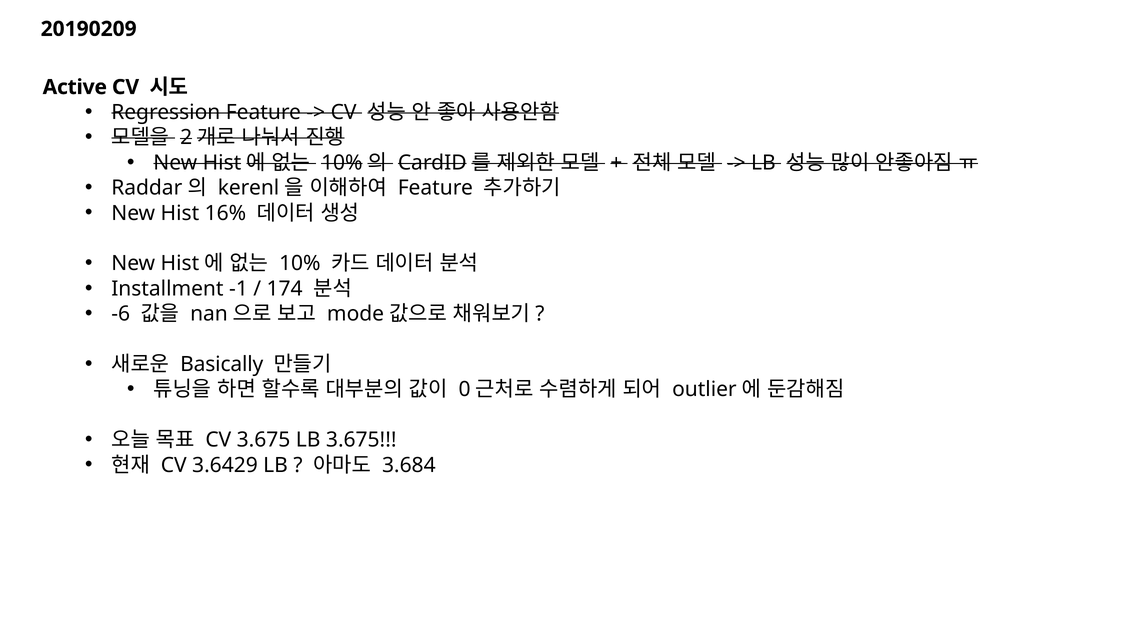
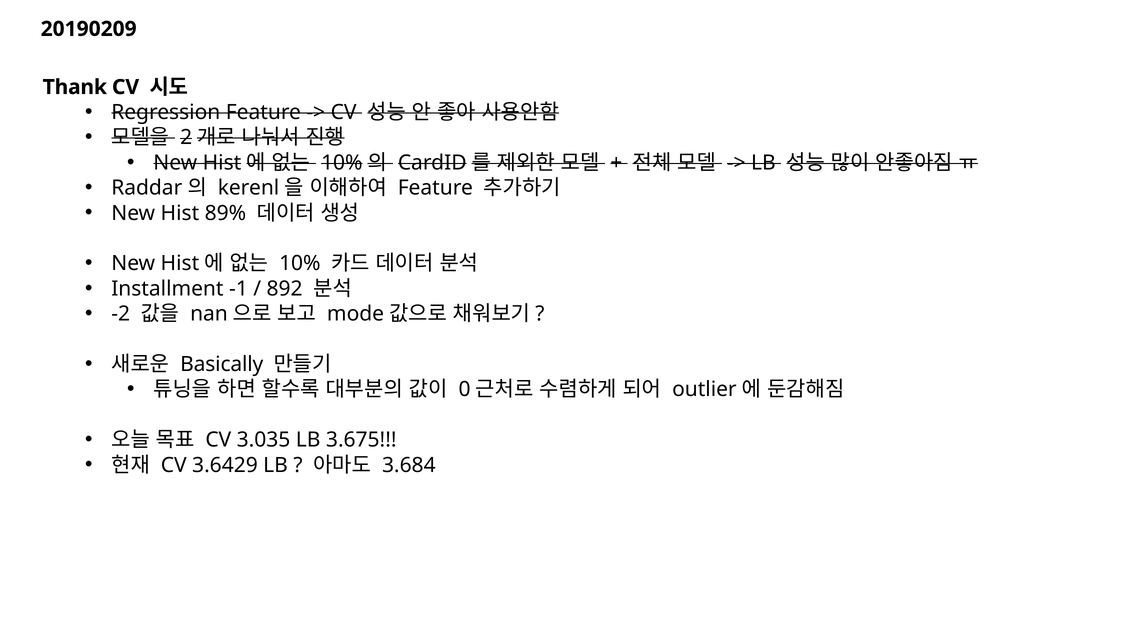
Active: Active -> Thank
16%: 16% -> 89%
174: 174 -> 892
-6: -6 -> -2
CV 3.675: 3.675 -> 3.035
